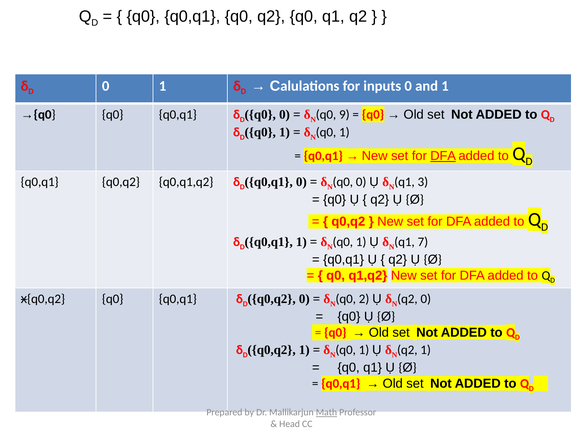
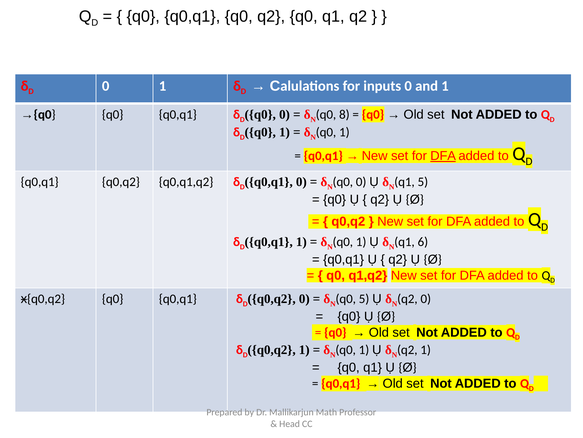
9: 9 -> 8
q1 3: 3 -> 5
7: 7 -> 6
q0 2: 2 -> 5
Math underline: present -> none
